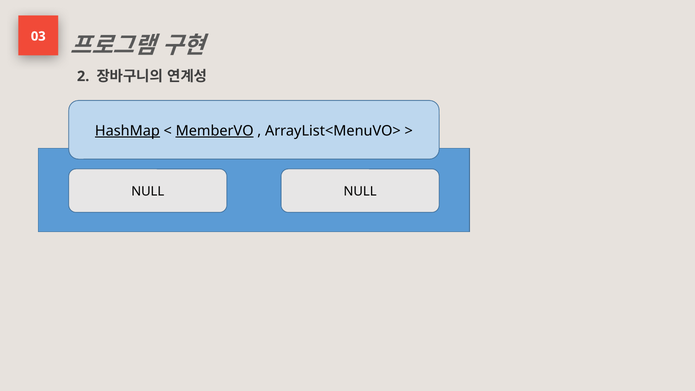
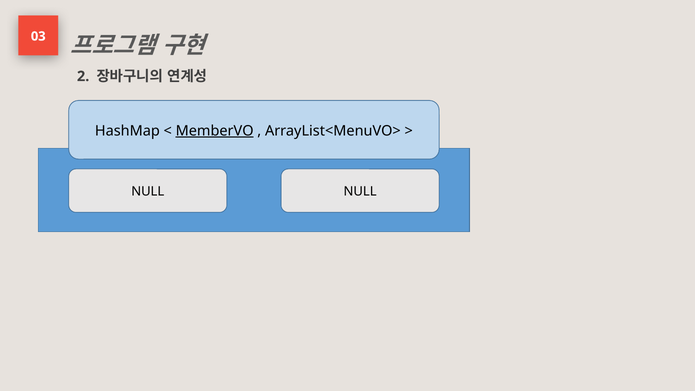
HashMap underline: present -> none
